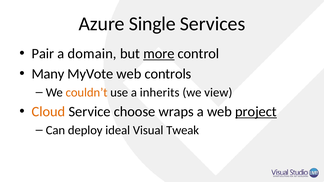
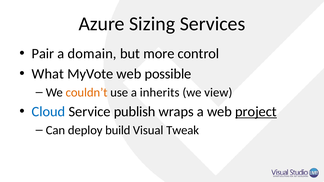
Single: Single -> Sizing
more underline: present -> none
Many: Many -> What
controls: controls -> possible
Cloud colour: orange -> blue
choose: choose -> publish
ideal: ideal -> build
